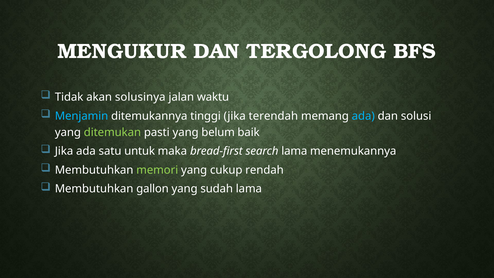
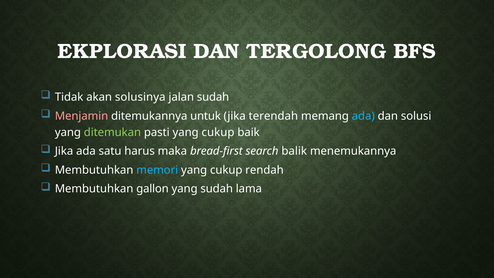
MENGUKUR: MENGUKUR -> EKPLORASI
jalan waktu: waktu -> sudah
Menjamin colour: light blue -> pink
tinggi: tinggi -> untuk
pasti yang belum: belum -> cukup
untuk: untuk -> harus
search lama: lama -> balik
memori colour: light green -> light blue
